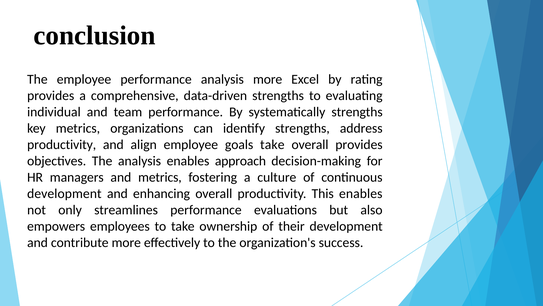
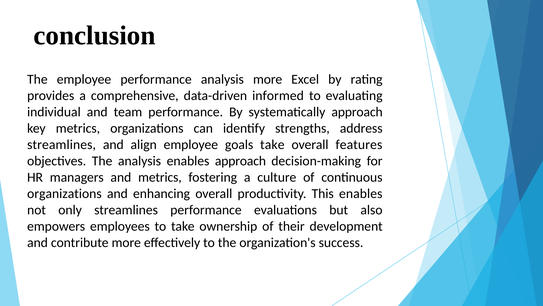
data-driven strengths: strengths -> informed
systematically strengths: strengths -> approach
productivity at (62, 145): productivity -> streamlines
overall provides: provides -> features
development at (64, 193): development -> organizations
